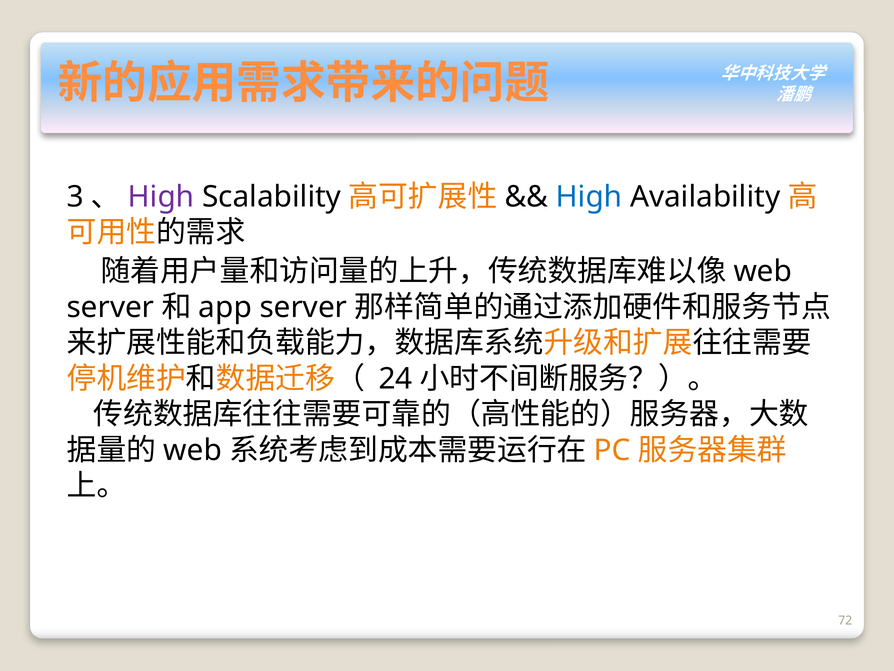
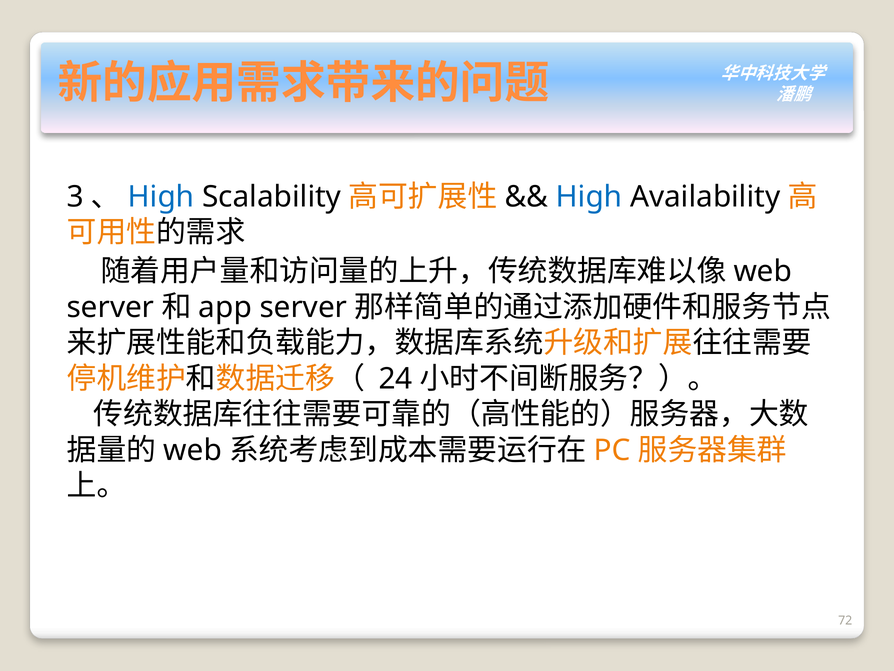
High at (161, 197) colour: purple -> blue
